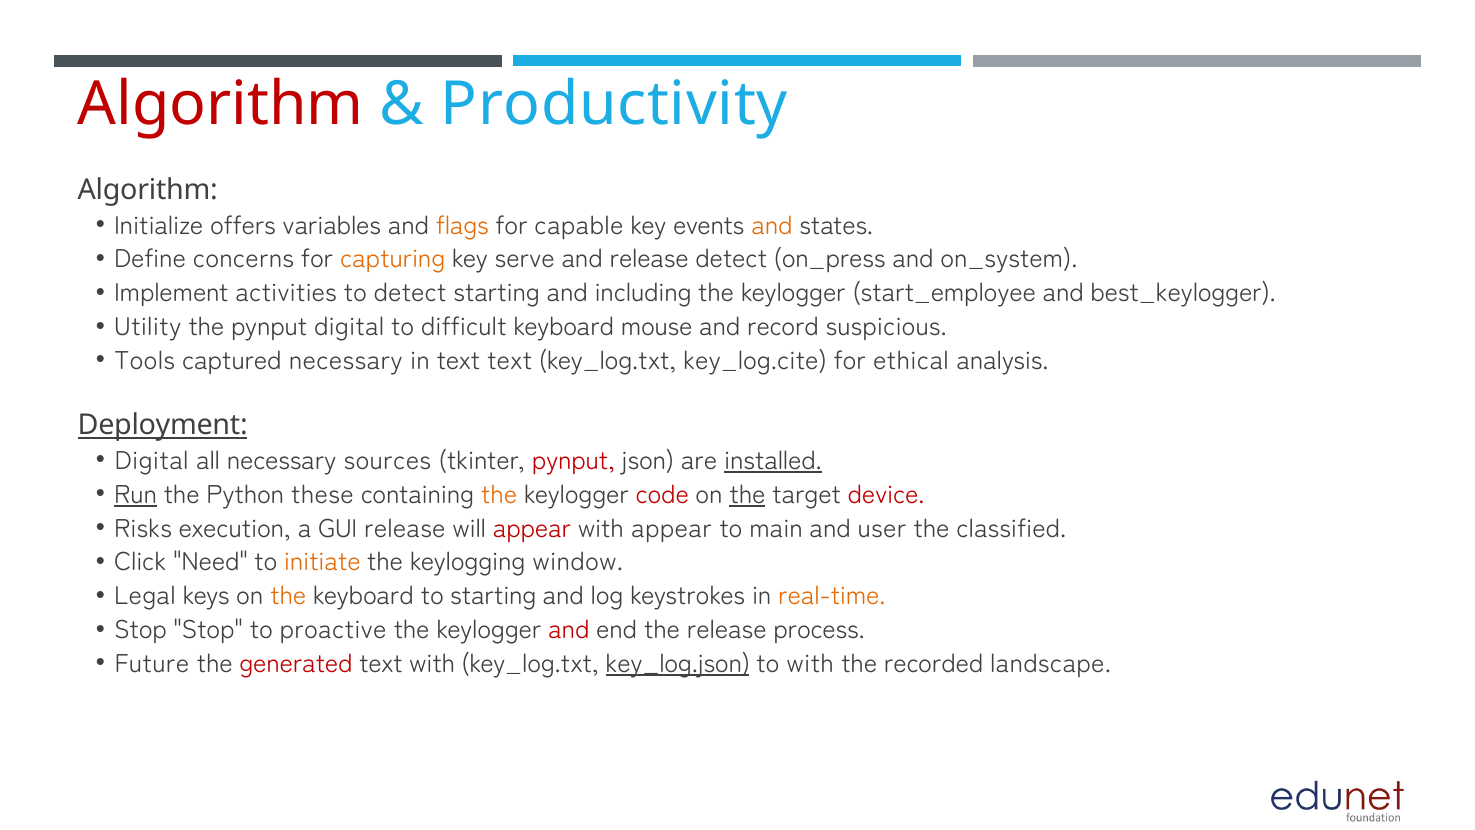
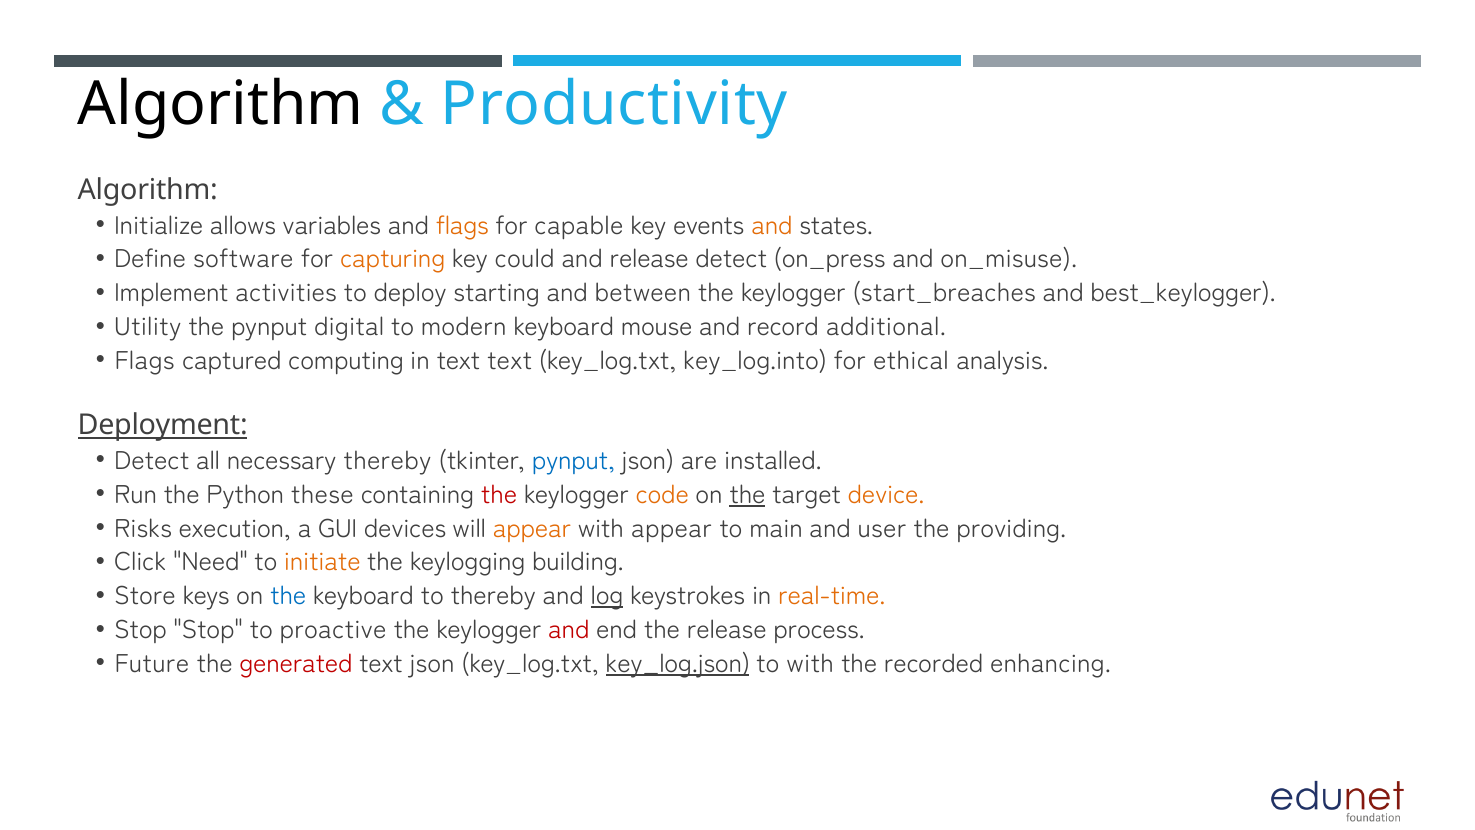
Algorithm at (221, 104) colour: red -> black
offers: offers -> allows
concerns: concerns -> software
serve: serve -> could
on_system: on_system -> on_misuse
to detect: detect -> deploy
including: including -> between
start_employee: start_employee -> start_breaches
difficult: difficult -> modern
suspicious: suspicious -> additional
Tools at (145, 361): Tools -> Flags
captured necessary: necessary -> computing
key_log.cite: key_log.cite -> key_log.into
Digital at (152, 461): Digital -> Detect
necessary sources: sources -> thereby
pynput at (574, 461) colour: red -> blue
installed underline: present -> none
Run underline: present -> none
the at (499, 495) colour: orange -> red
code colour: red -> orange
device colour: red -> orange
GUI release: release -> devices
appear at (532, 528) colour: red -> orange
classified: classified -> providing
window: window -> building
Legal: Legal -> Store
the at (288, 596) colour: orange -> blue
to starting: starting -> thereby
log underline: none -> present
text with: with -> json
landscape: landscape -> enhancing
